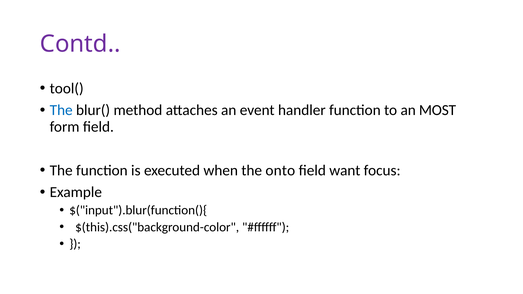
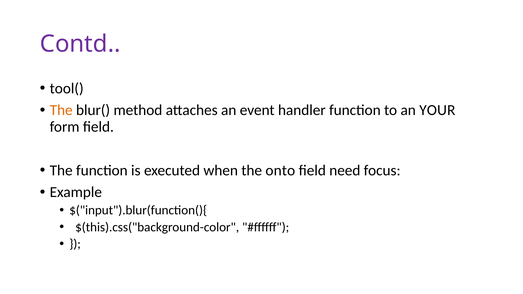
The at (61, 110) colour: blue -> orange
MOST: MOST -> YOUR
want: want -> need
